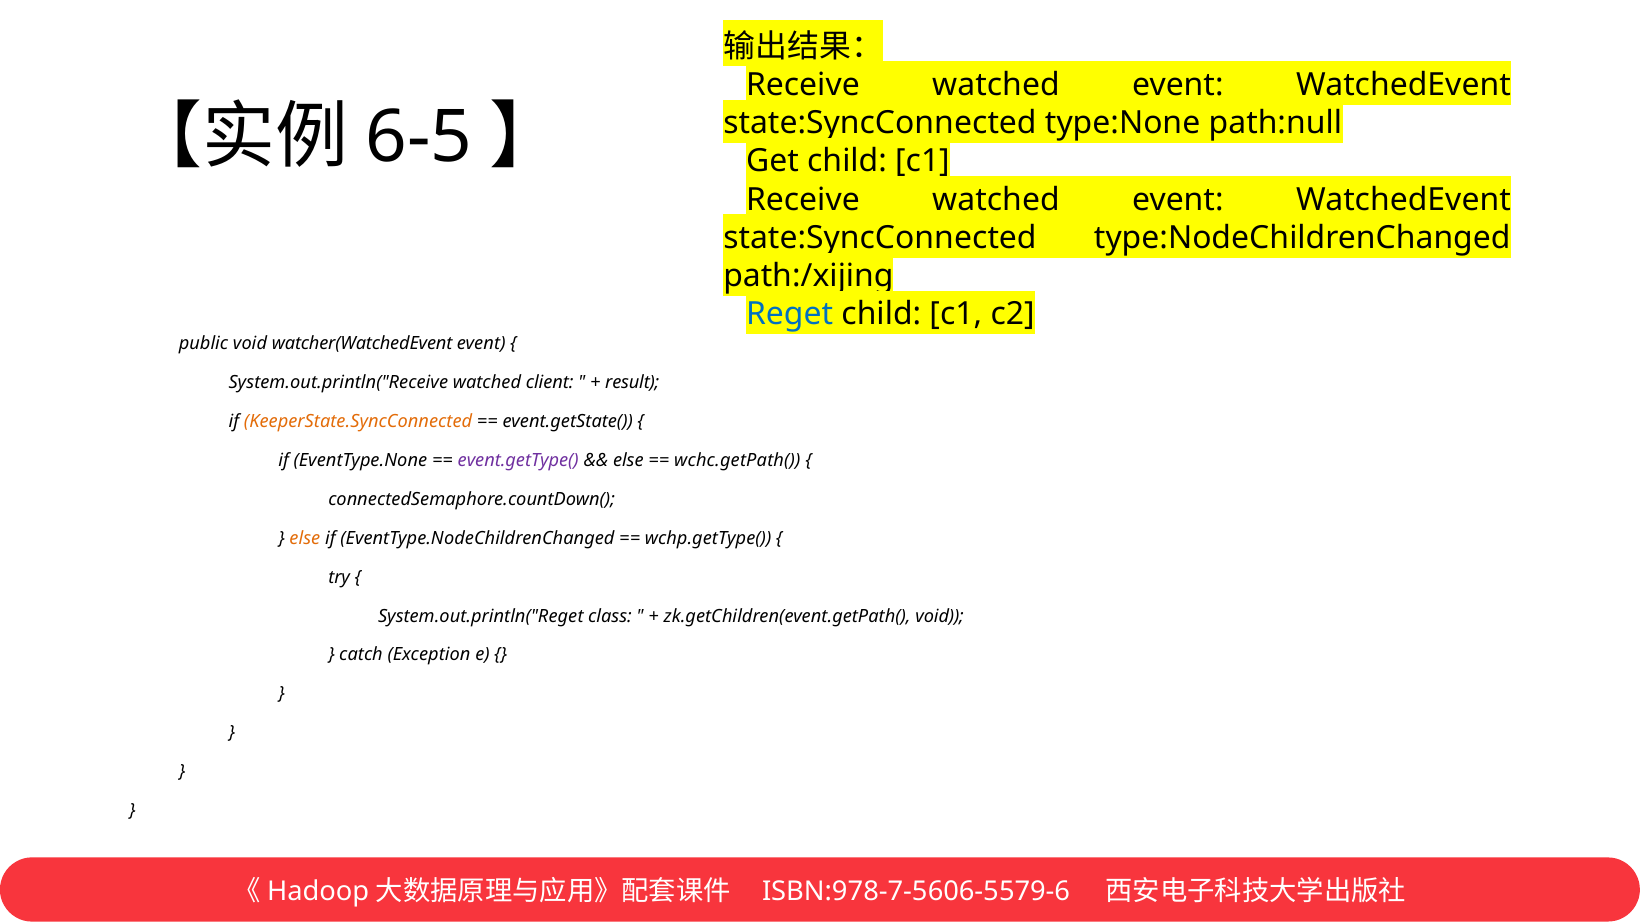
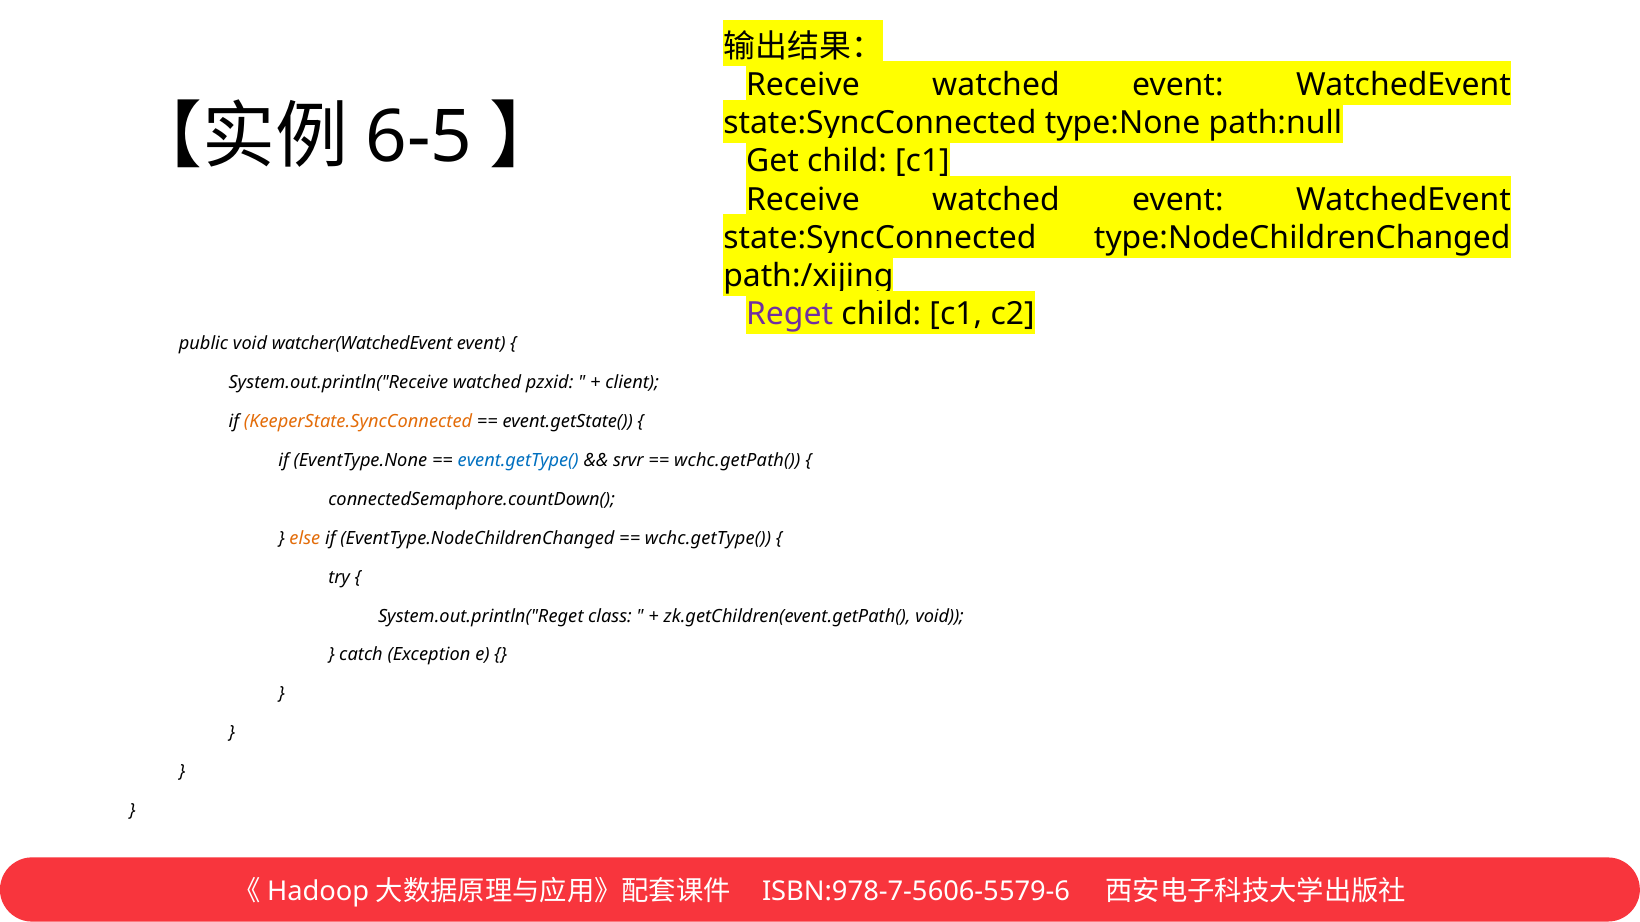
Reget colour: blue -> purple
client: client -> pzxid
result: result -> client
event.getType( colour: purple -> blue
else at (628, 461): else -> srvr
wchp.getType(: wchp.getType( -> wchc.getType(
